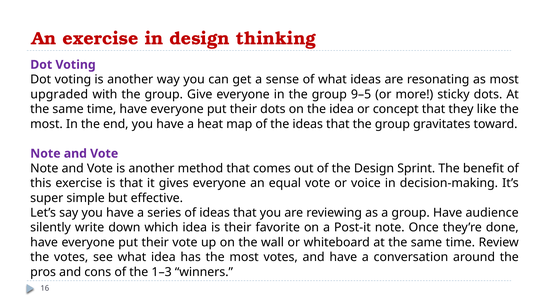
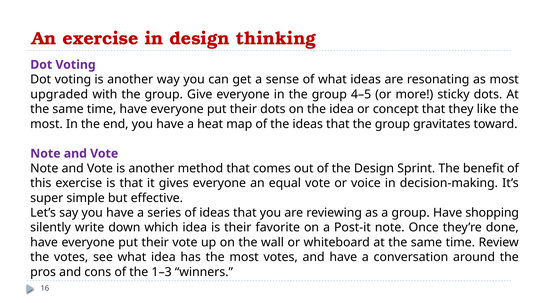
9–5: 9–5 -> 4–5
audience: audience -> shopping
